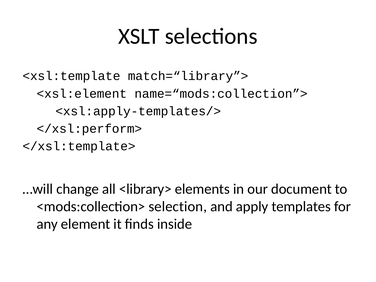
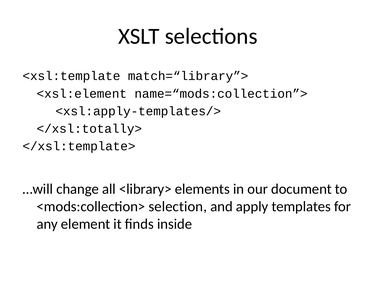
</xsl:perform>: </xsl:perform> -> </xsl:totally>
